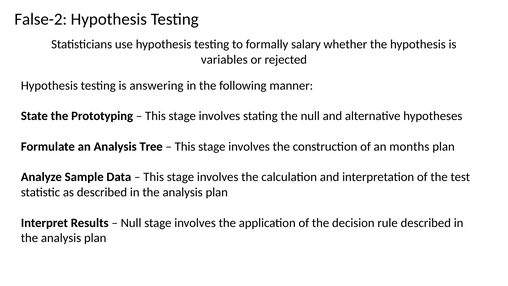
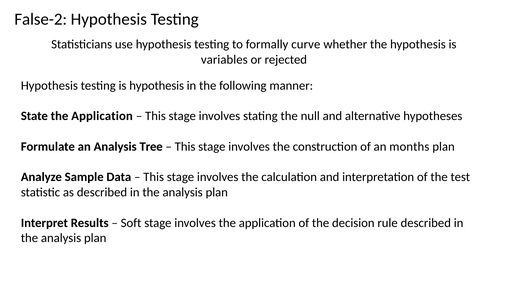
salary: salary -> curve
is answering: answering -> hypothesis
State the Prototyping: Prototyping -> Application
Null at (131, 223): Null -> Soft
